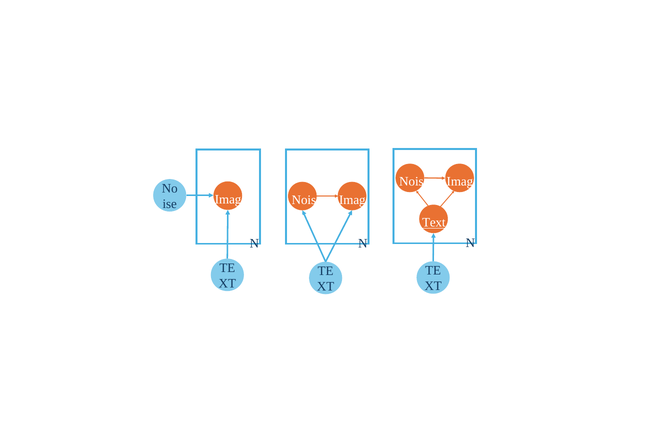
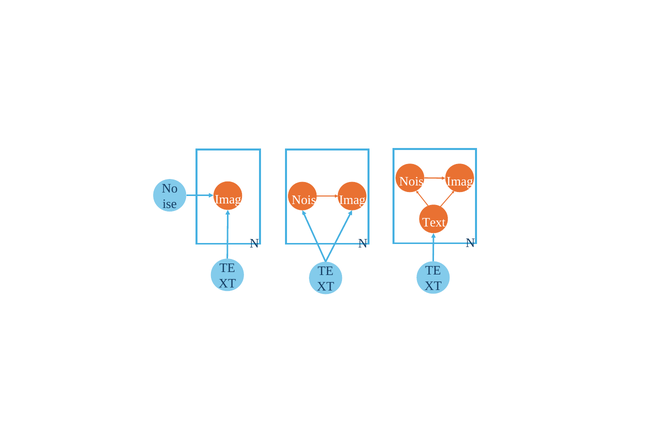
Text underline: present -> none
